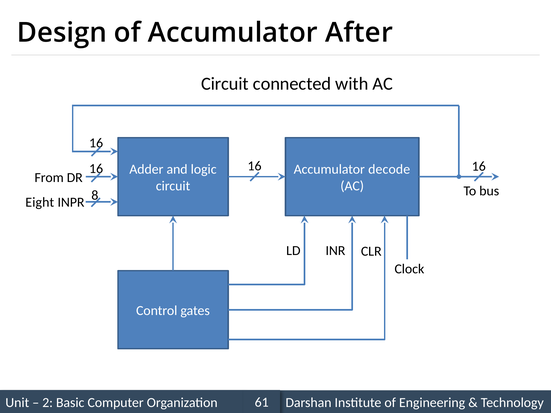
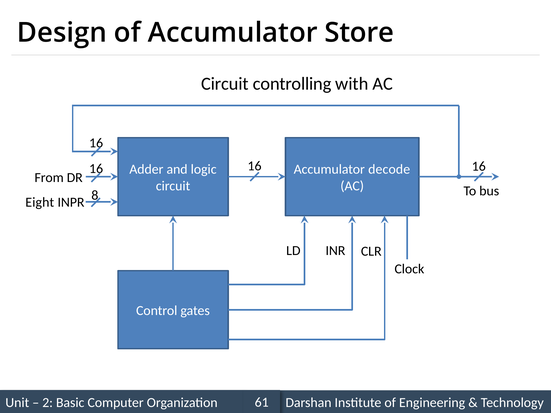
After: After -> Store
connected: connected -> controlling
